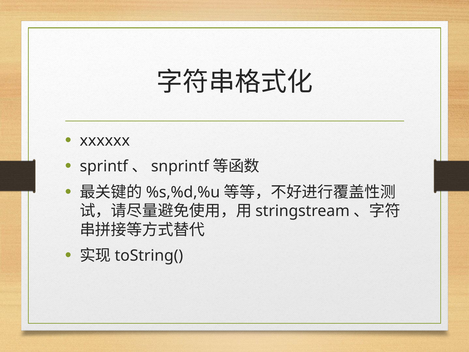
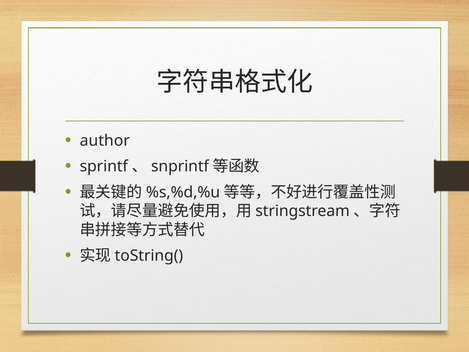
xxxxxx: xxxxxx -> author
